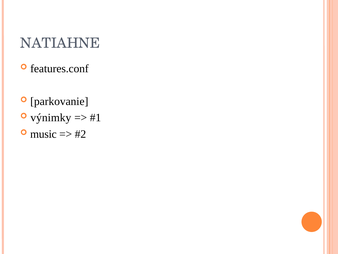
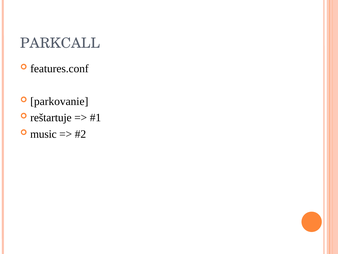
NATIAHNE: NATIAHNE -> PARKCALL
výnimky: výnimky -> reštartuje
